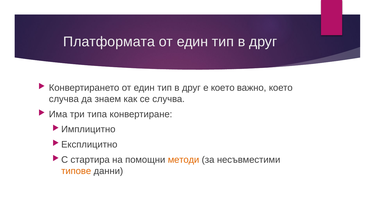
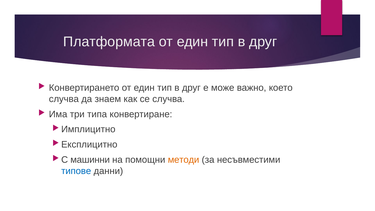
е което: което -> може
стартира: стартира -> машинни
типове colour: orange -> blue
